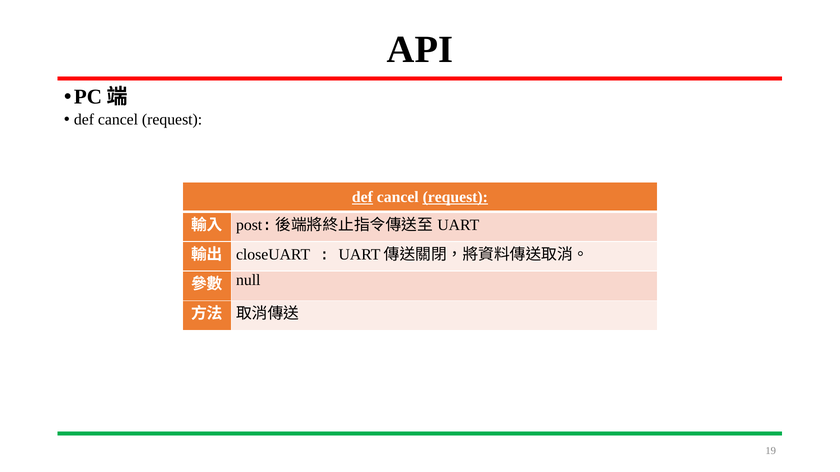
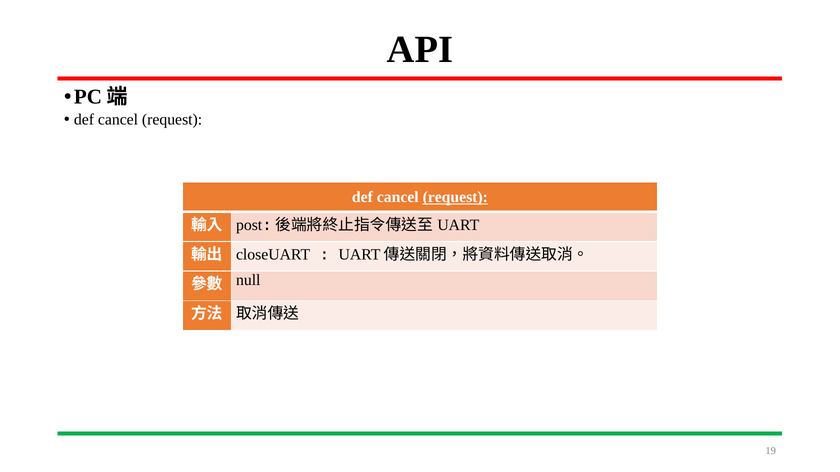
def at (362, 197) underline: present -> none
